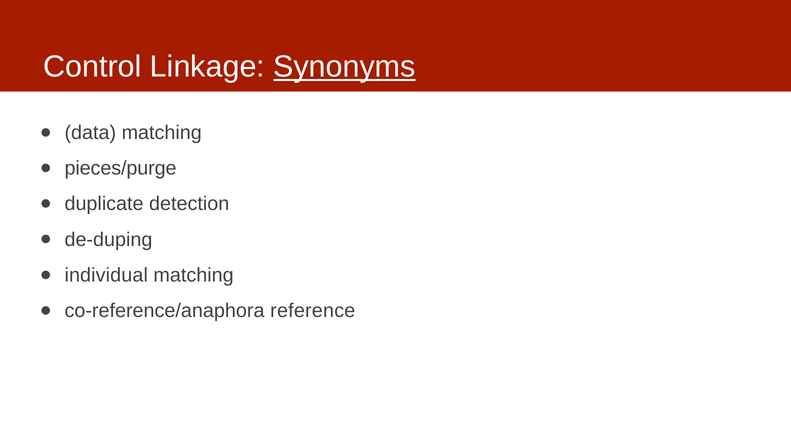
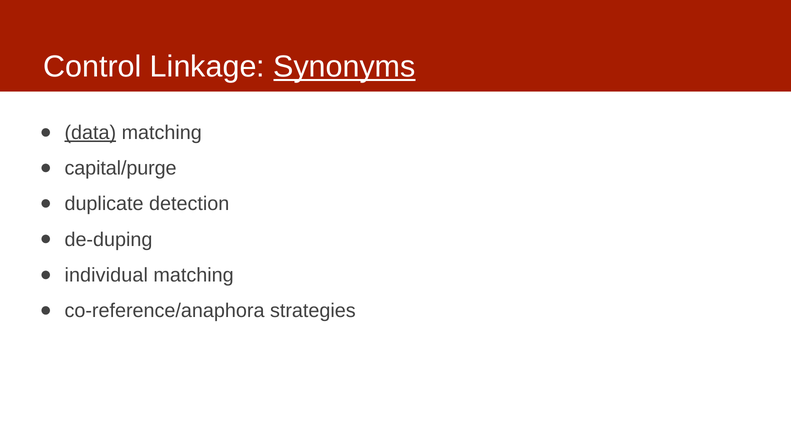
data underline: none -> present
pieces/purge: pieces/purge -> capital/purge
reference: reference -> strategies
